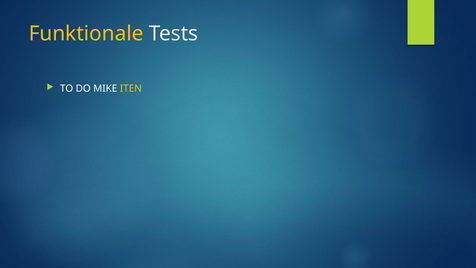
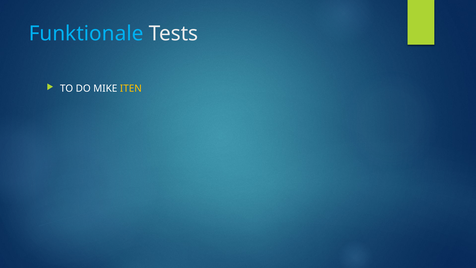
Funktionale colour: yellow -> light blue
